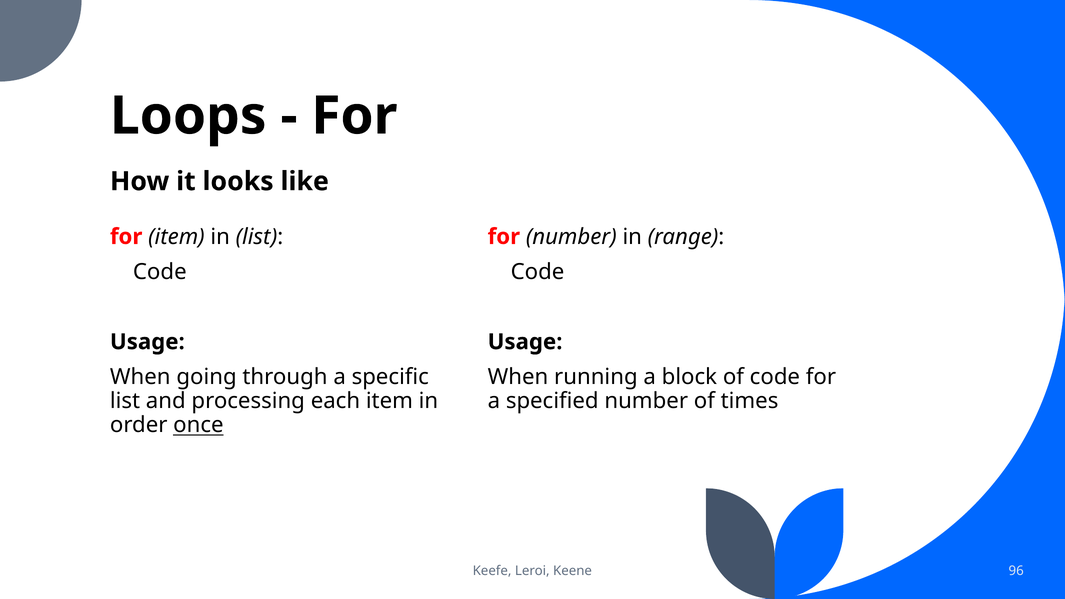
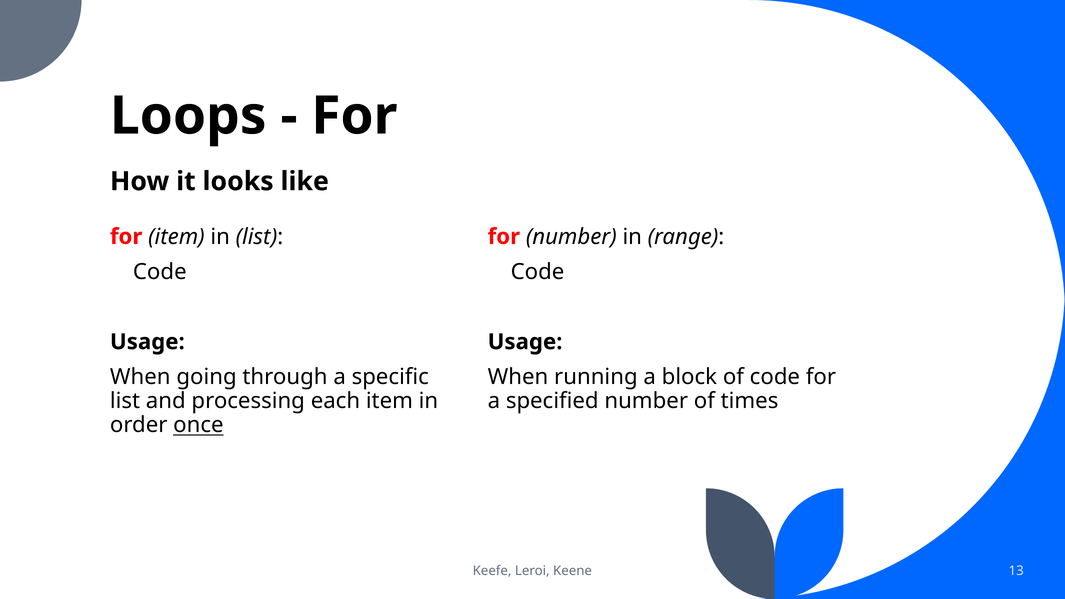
96: 96 -> 13
